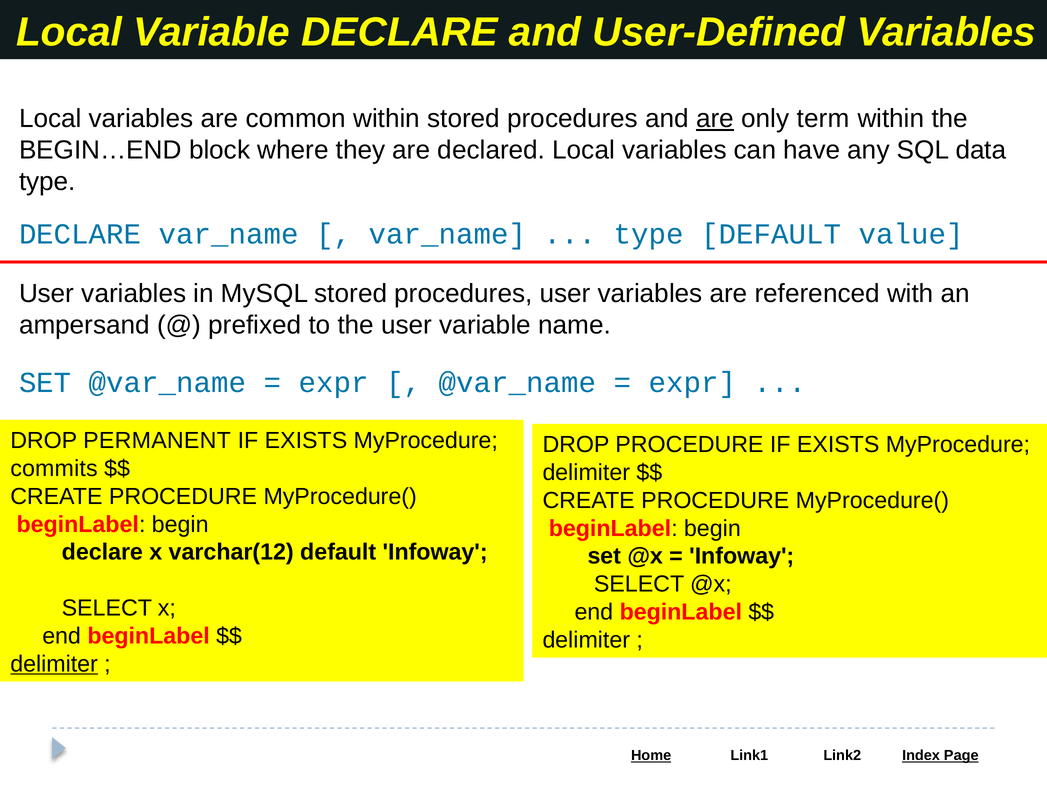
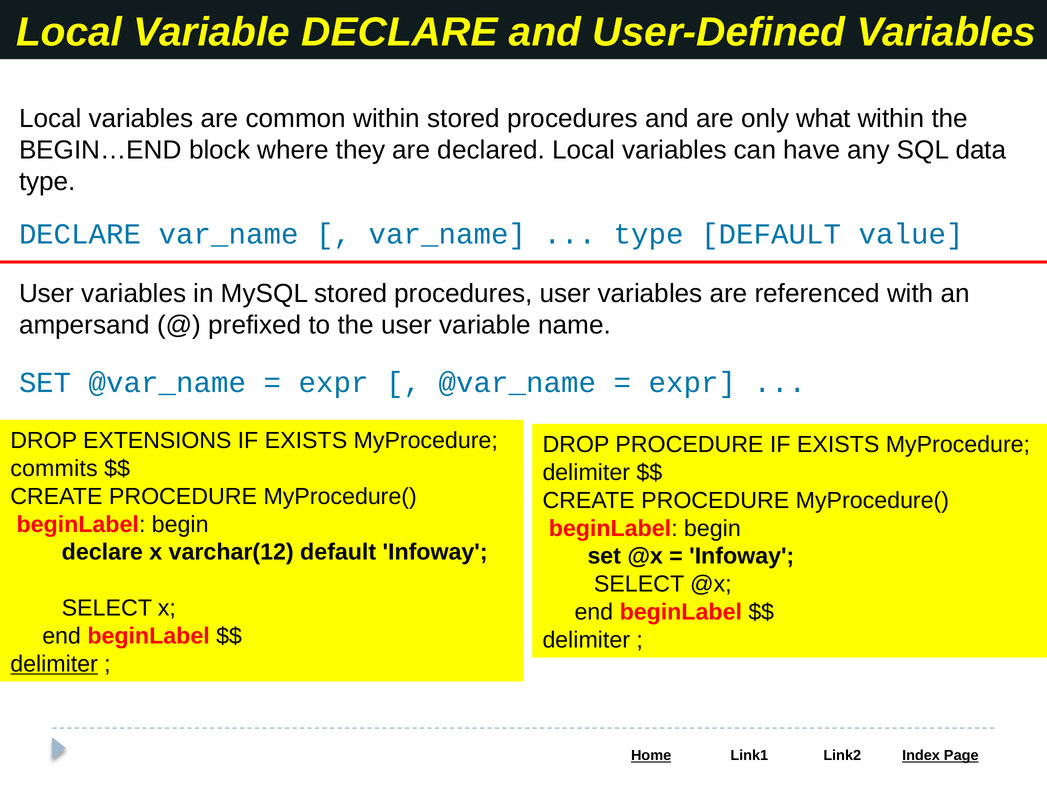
are at (715, 119) underline: present -> none
term: term -> what
PERMANENT: PERMANENT -> EXTENSIONS
